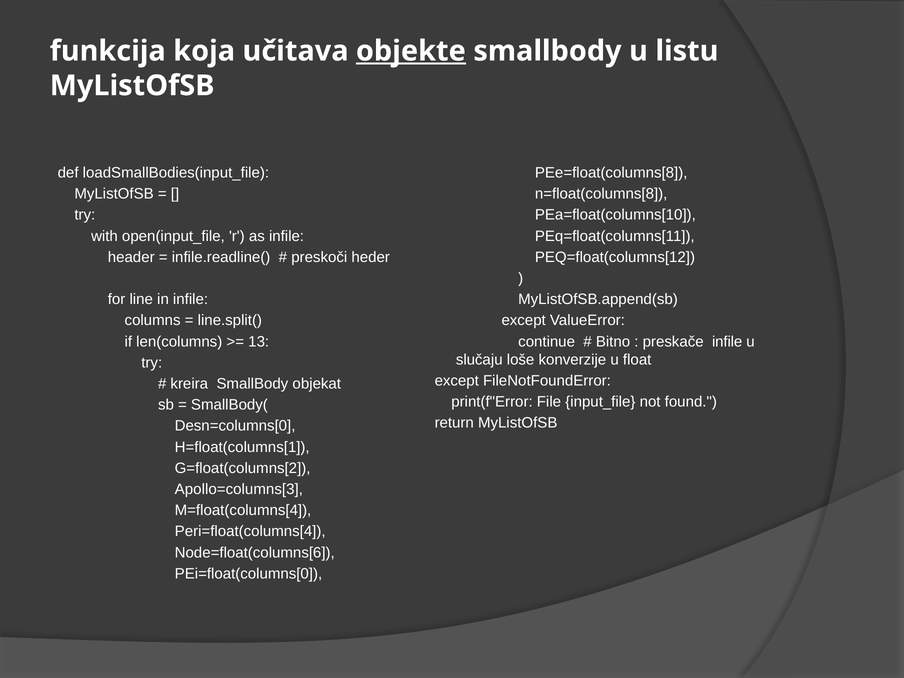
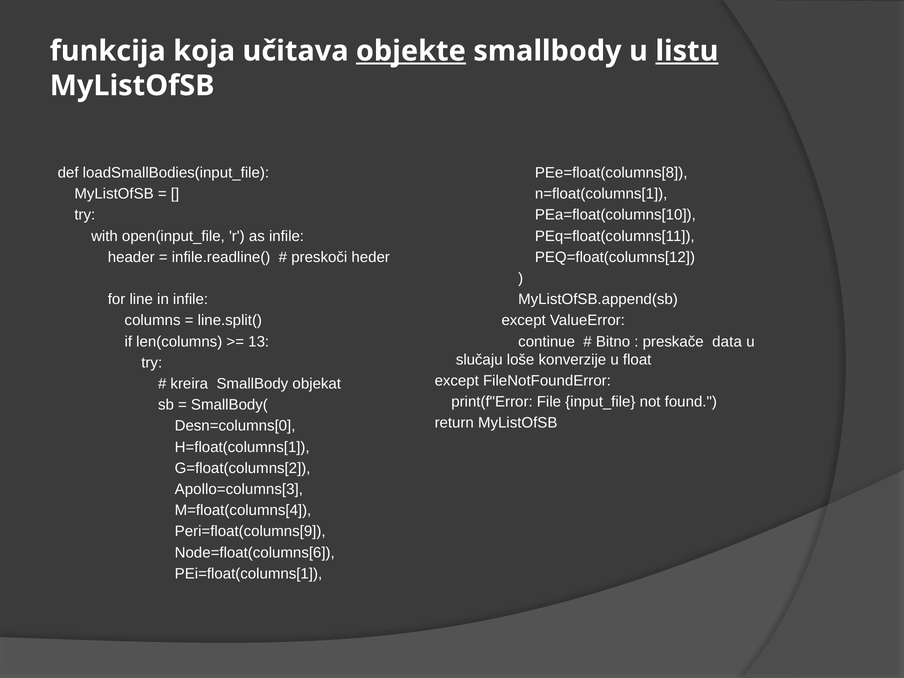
listu underline: none -> present
n=float(columns[8: n=float(columns[8 -> n=float(columns[1
preskače infile: infile -> data
Peri=float(columns[4: Peri=float(columns[4 -> Peri=float(columns[9
PEi=float(columns[0: PEi=float(columns[0 -> PEi=float(columns[1
